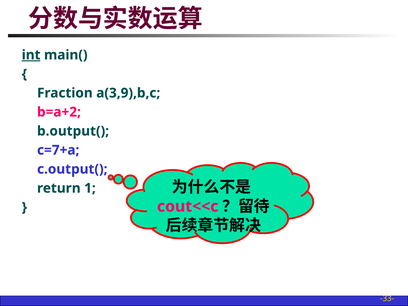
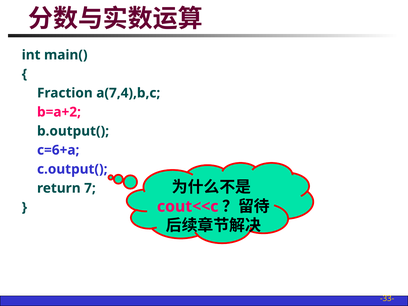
int underline: present -> none
a(3,9),b,c: a(3,9),b,c -> a(7,4),b,c
c=7+a: c=7+a -> c=6+a
1: 1 -> 7
